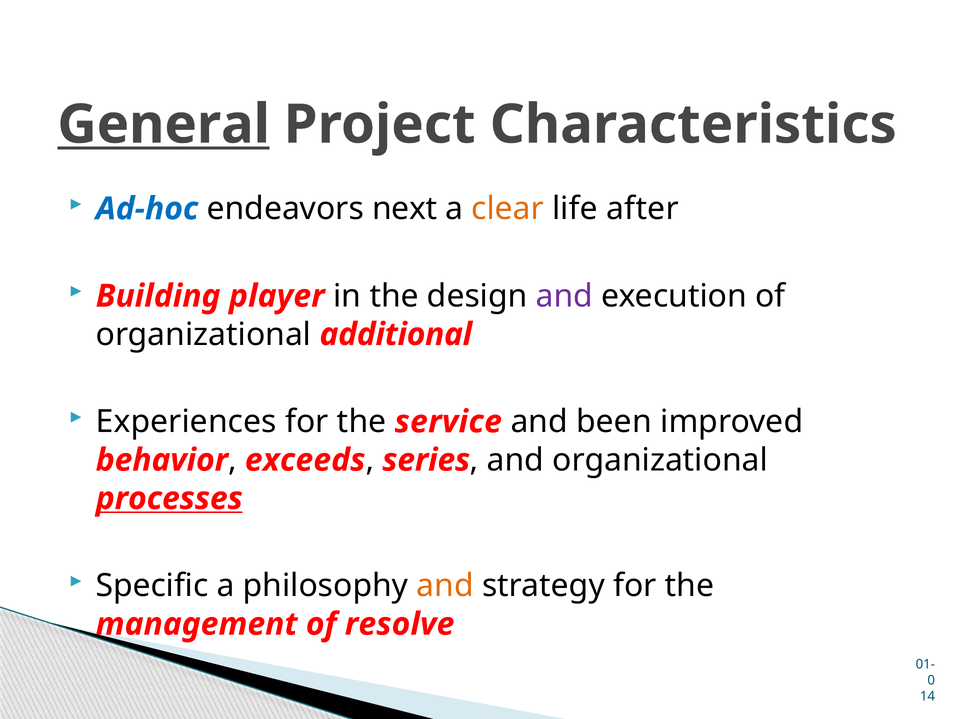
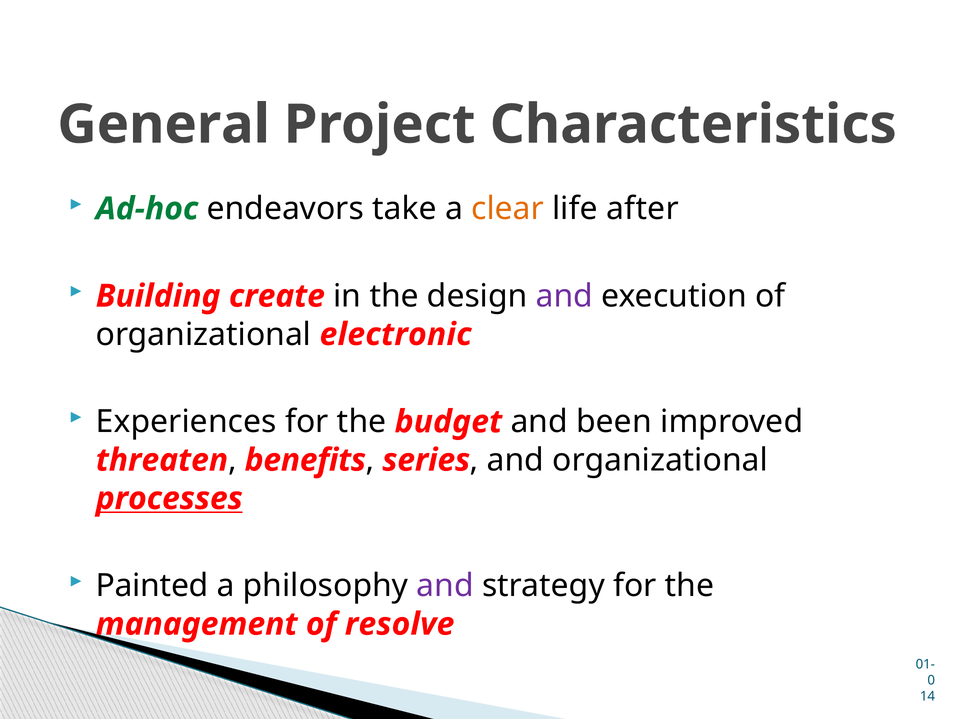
General underline: present -> none
Ad-hoc colour: blue -> green
next: next -> take
player: player -> create
additional: additional -> electronic
service: service -> budget
behavior: behavior -> threaten
exceeds: exceeds -> benefits
Specific: Specific -> Painted
and at (445, 585) colour: orange -> purple
